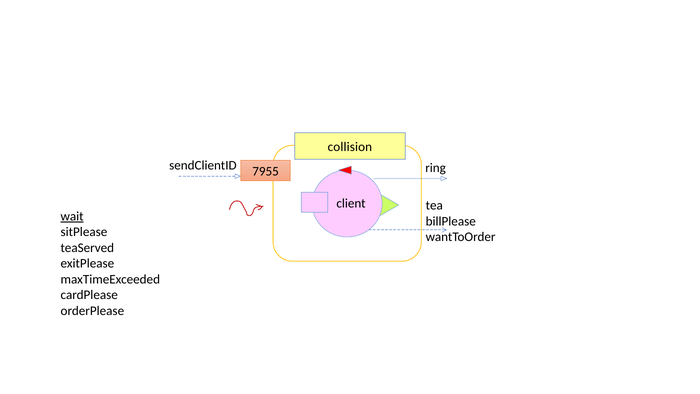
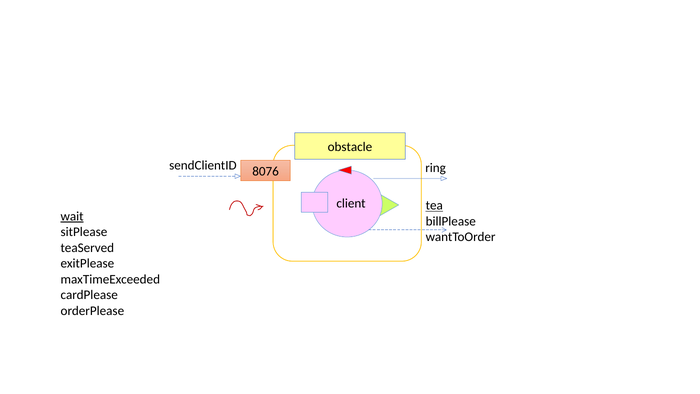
collision: collision -> obstacle
7955: 7955 -> 8076
tea underline: none -> present
